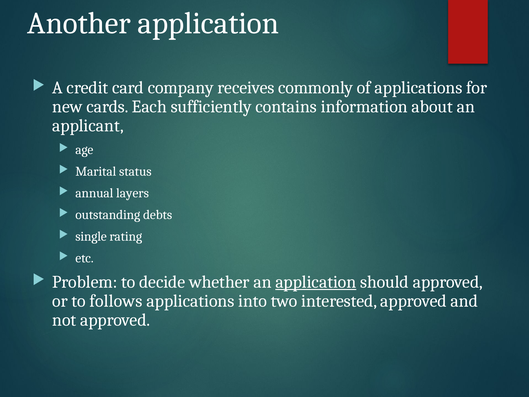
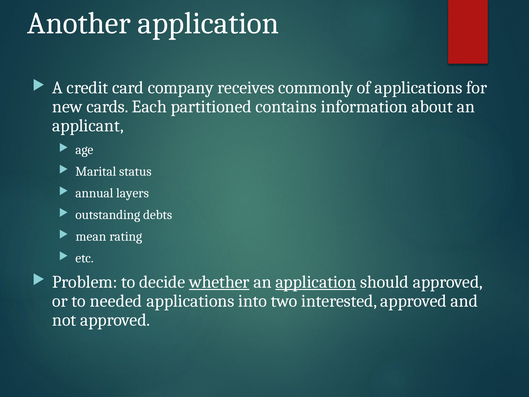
sufficiently: sufficiently -> partitioned
single: single -> mean
whether underline: none -> present
follows: follows -> needed
